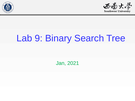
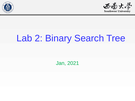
9: 9 -> 2
